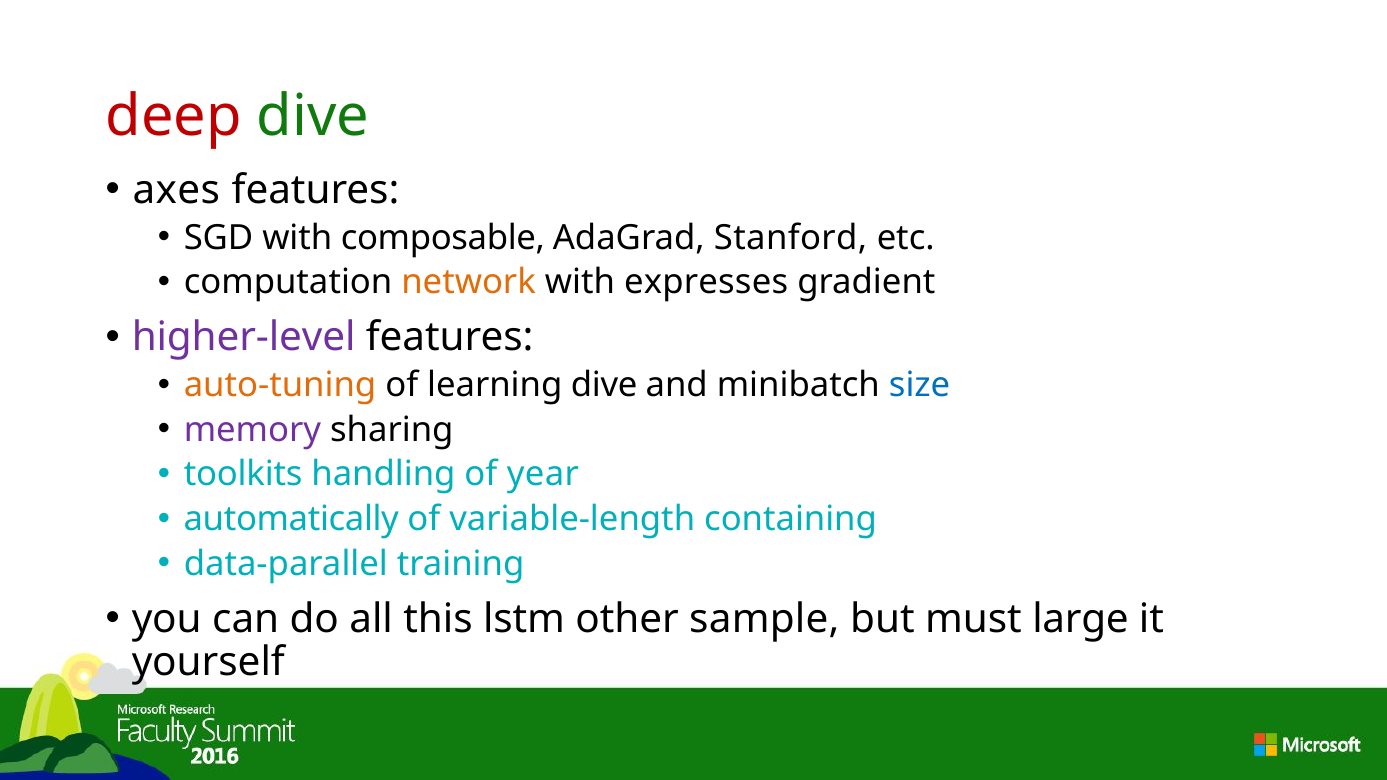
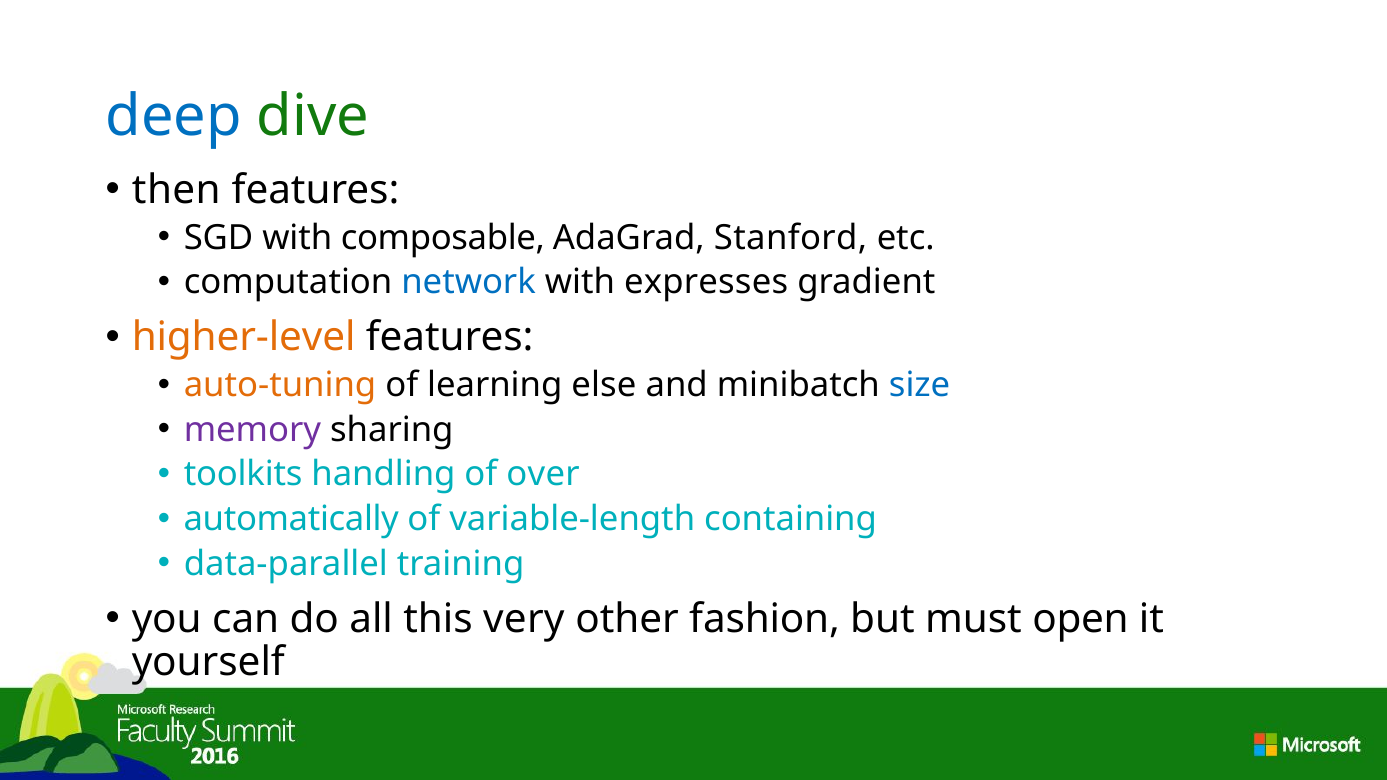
deep colour: red -> blue
axes: axes -> then
network colour: orange -> blue
higher-level colour: purple -> orange
learning dive: dive -> else
year: year -> over
lstm: lstm -> very
sample: sample -> fashion
large: large -> open
